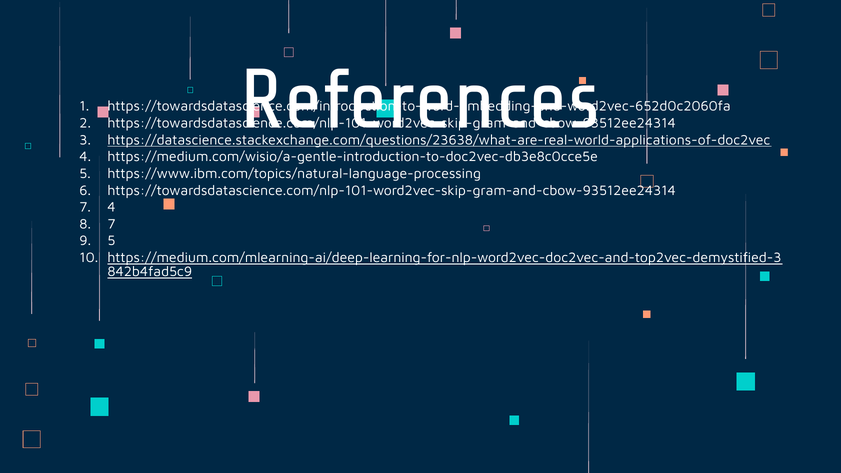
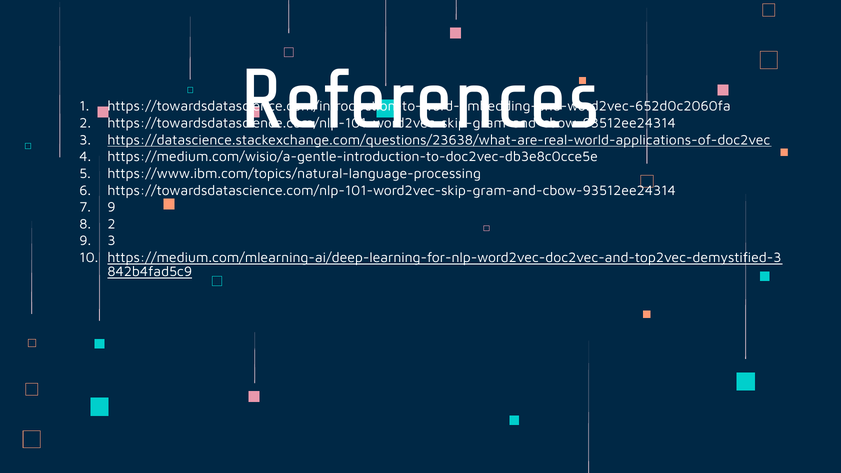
7 4: 4 -> 9
8 7: 7 -> 2
9 5: 5 -> 3
